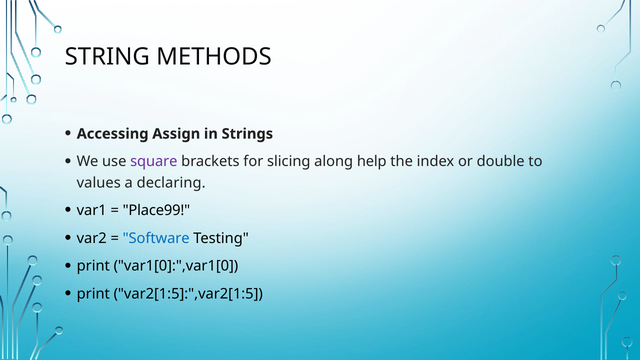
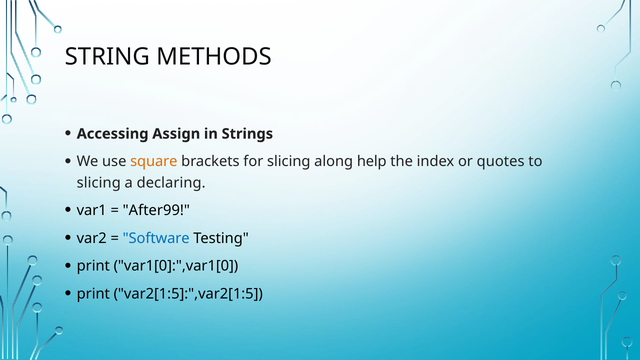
square colour: purple -> orange
double: double -> quotes
values at (99, 183): values -> slicing
Place99: Place99 -> After99
